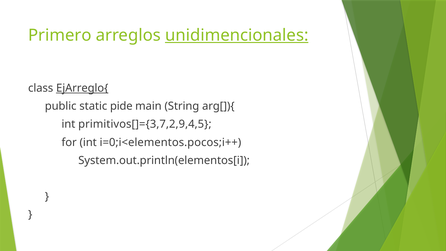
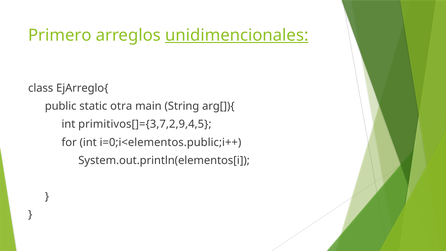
EjArreglo{ underline: present -> none
pide: pide -> otra
i=0;i<elementos.pocos;i++: i=0;i<elementos.pocos;i++ -> i=0;i<elementos.public;i++
